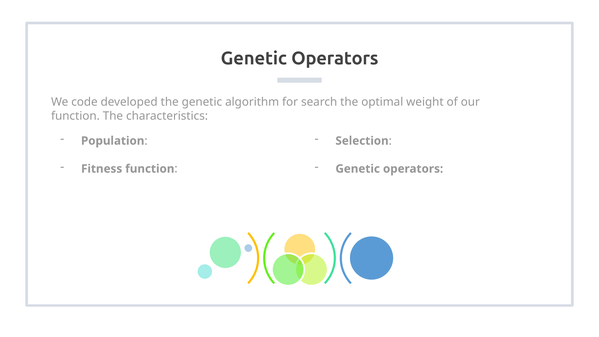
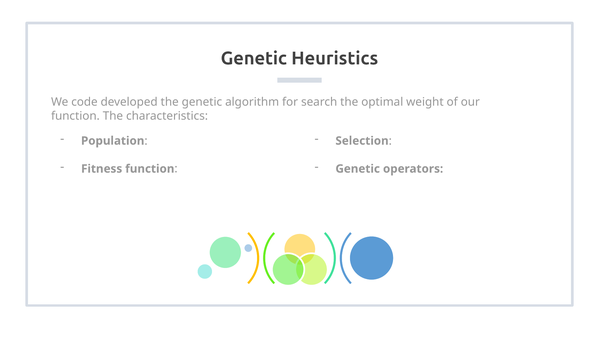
Operators at (335, 58): Operators -> Heuristics
